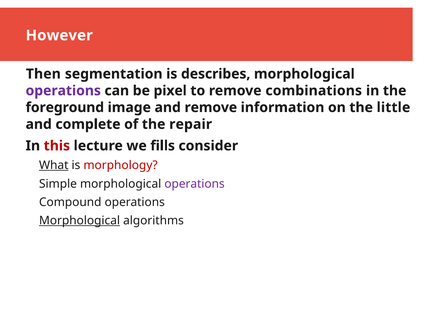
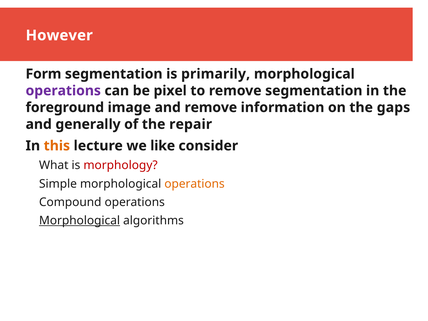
Then: Then -> Form
describes: describes -> primarily
remove combinations: combinations -> segmentation
little: little -> gaps
complete: complete -> generally
this colour: red -> orange
fills: fills -> like
What underline: present -> none
operations at (195, 184) colour: purple -> orange
